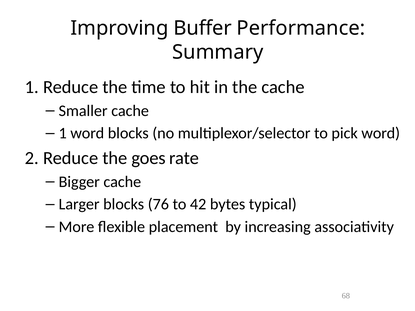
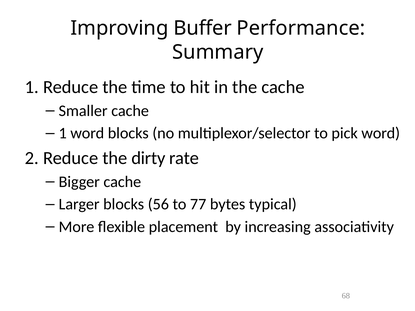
goes: goes -> dirty
76: 76 -> 56
42: 42 -> 77
